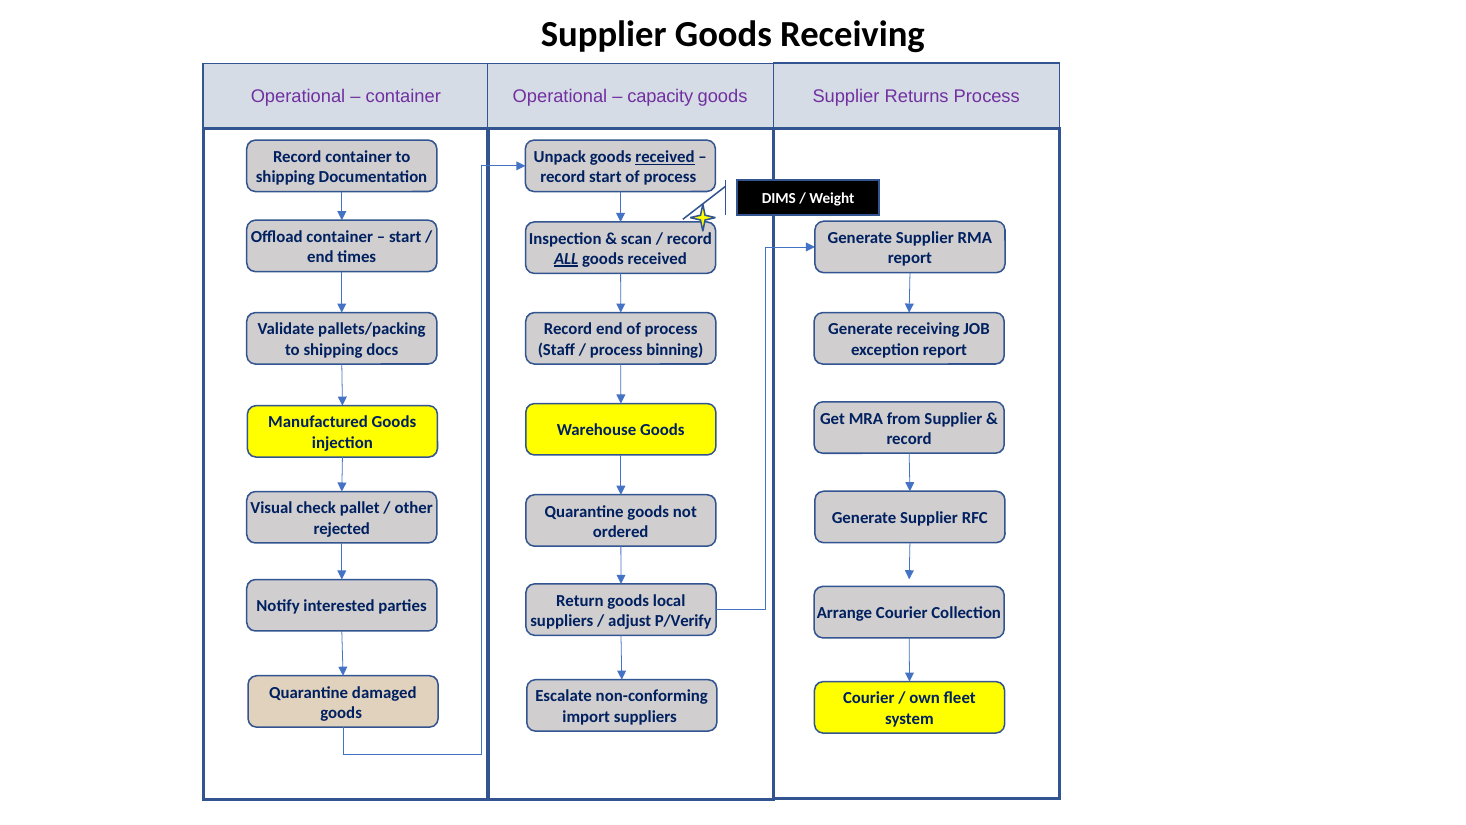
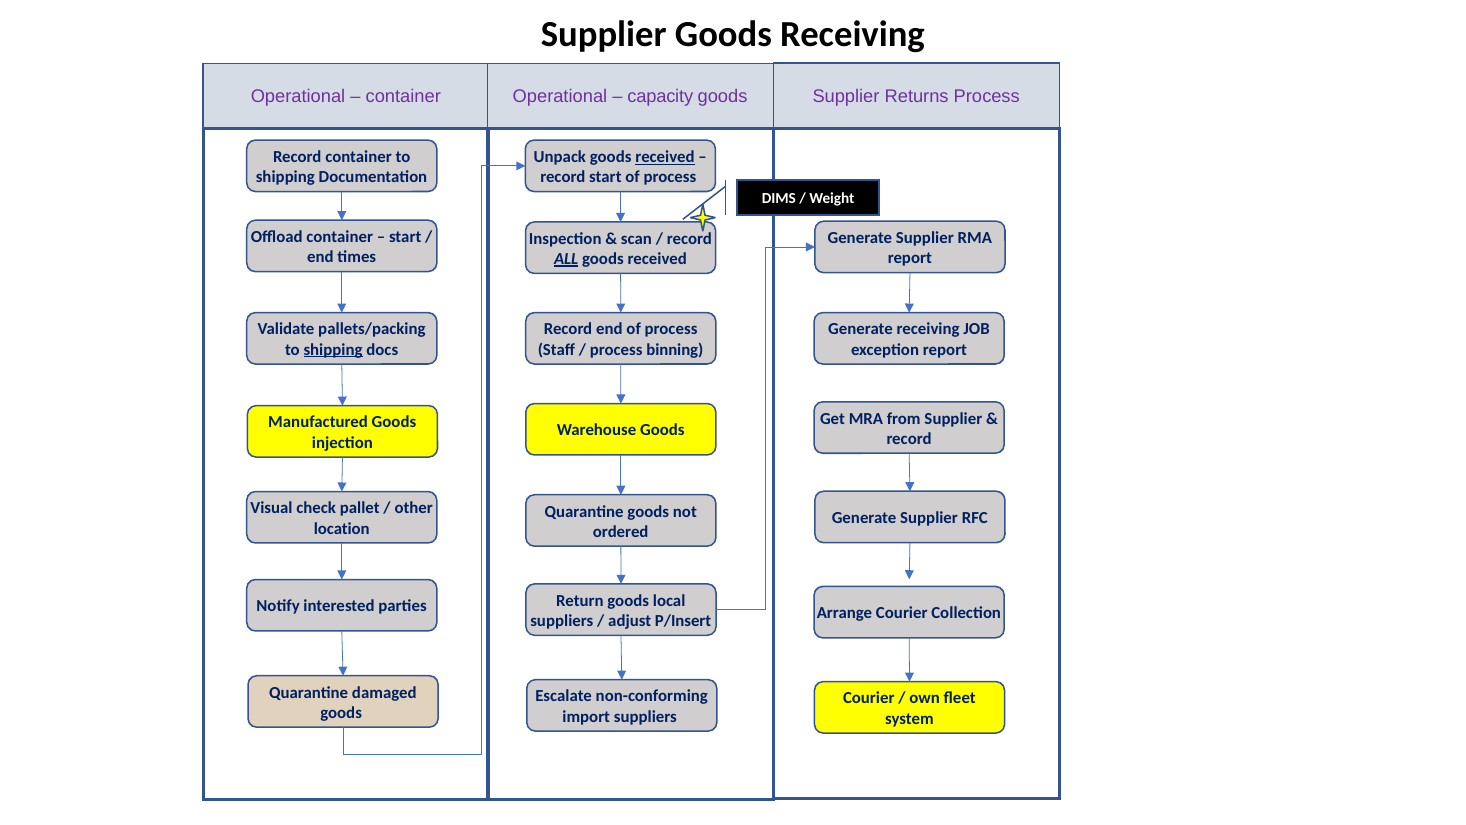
shipping at (333, 349) underline: none -> present
rejected: rejected -> location
P/Verify: P/Verify -> P/Insert
